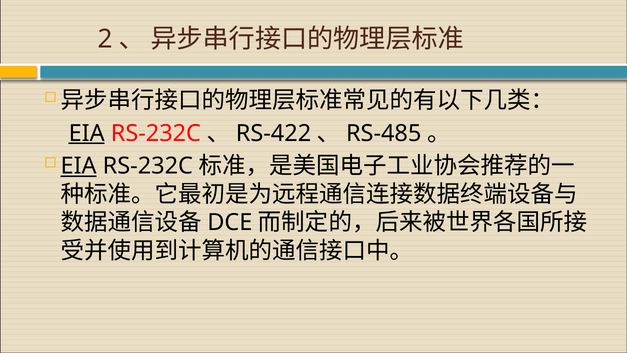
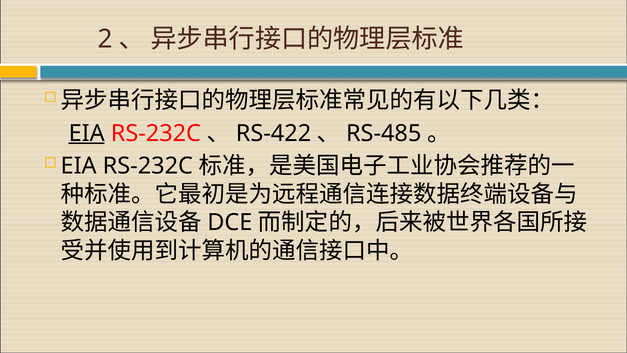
EIA at (79, 166) underline: present -> none
